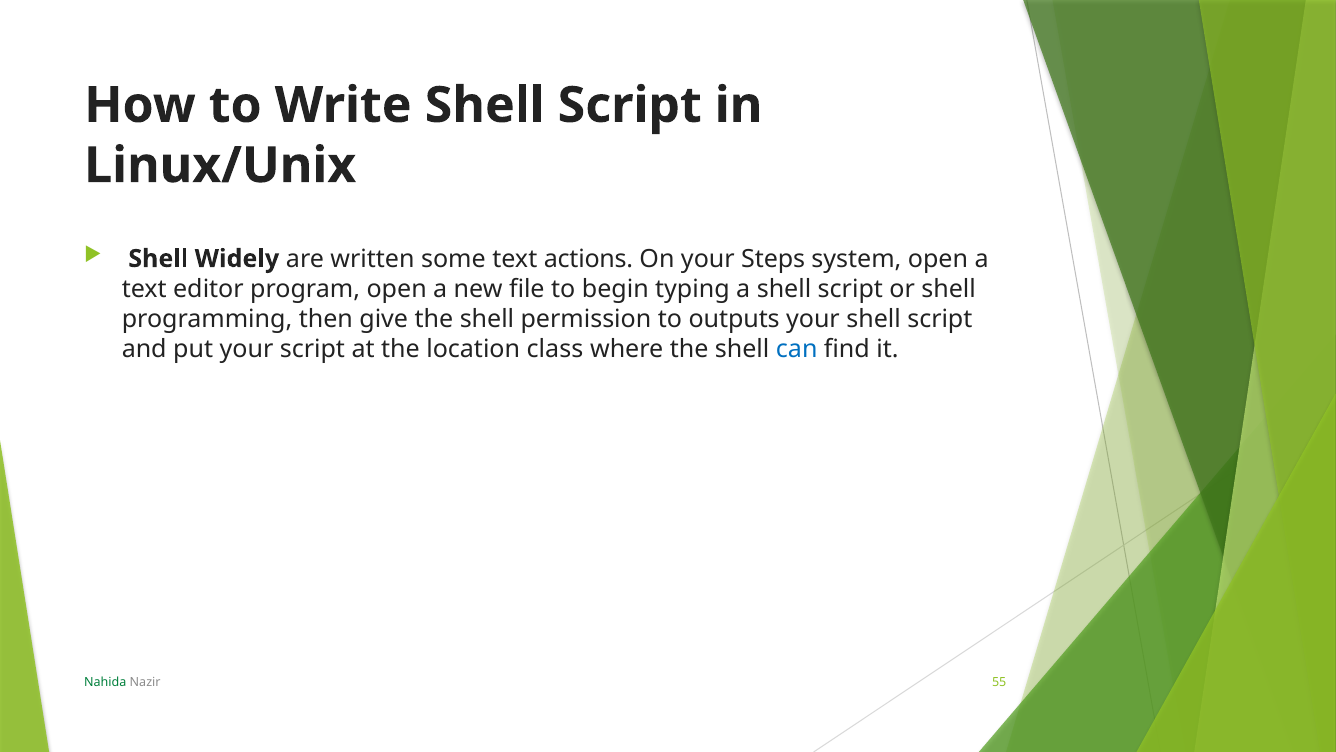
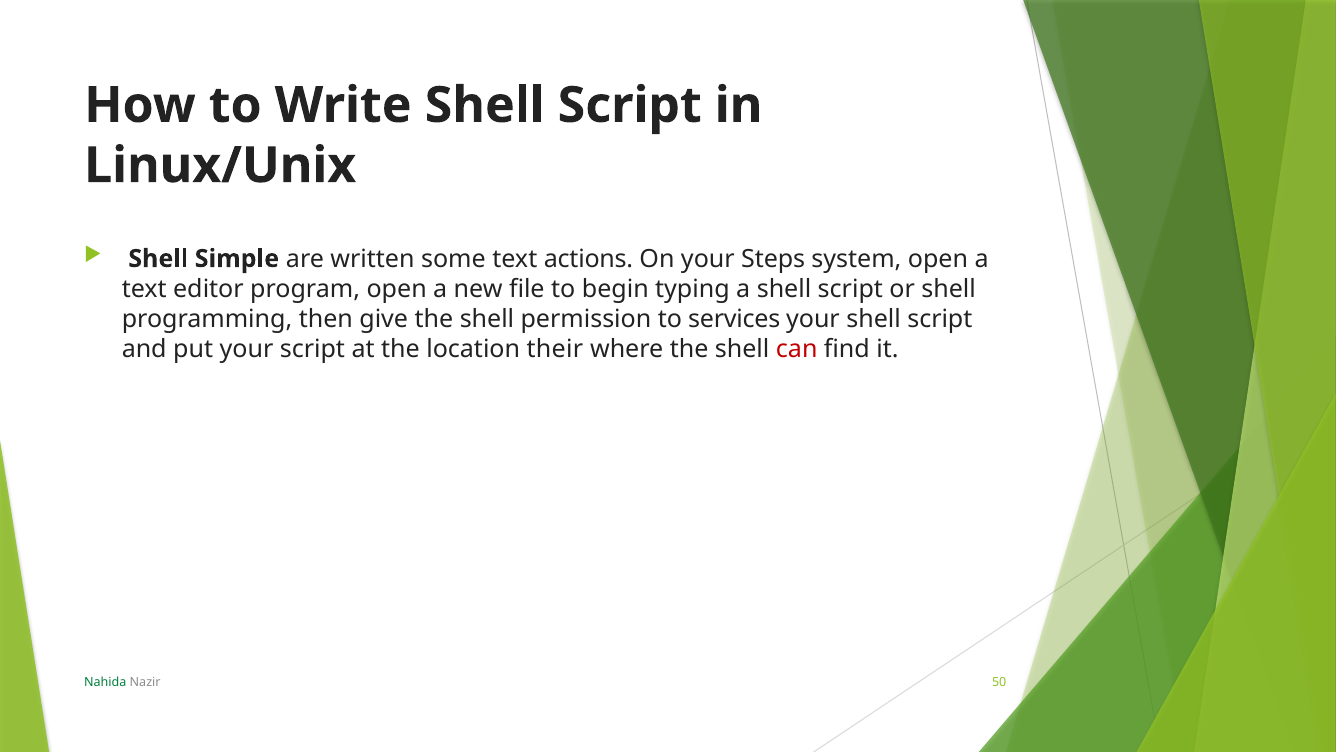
Widely: Widely -> Simple
outputs: outputs -> services
class: class -> their
can colour: blue -> red
55: 55 -> 50
